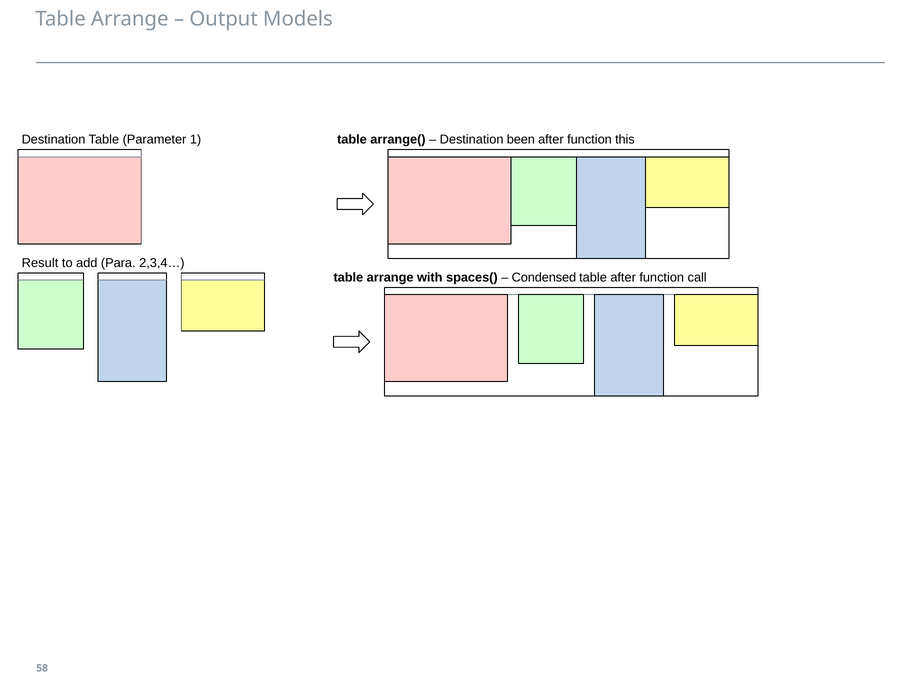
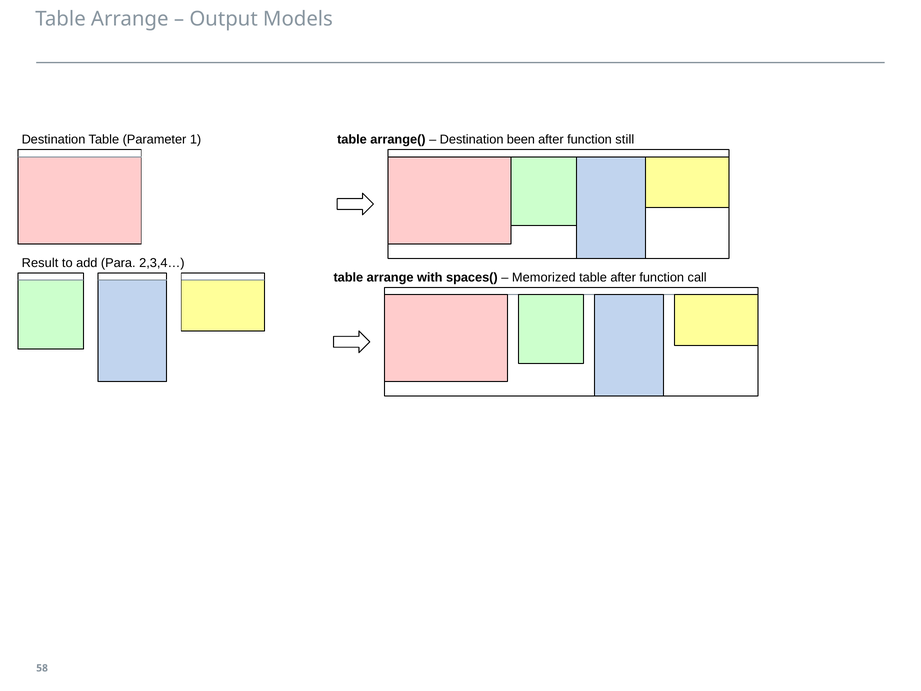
this: this -> still
Condensed: Condensed -> Memorized
